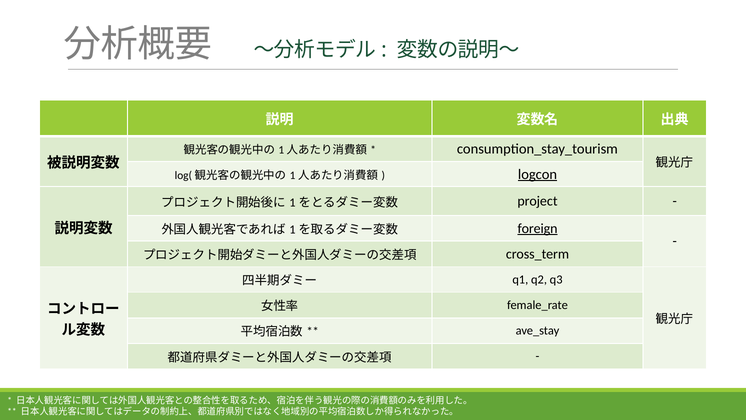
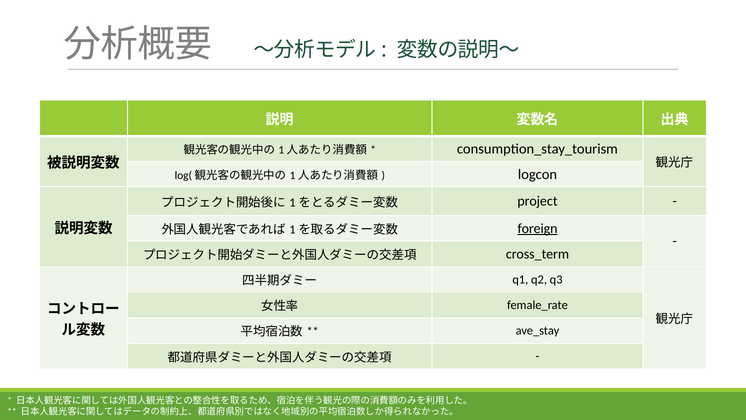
logcon underline: present -> none
